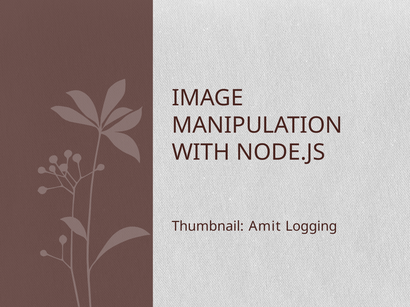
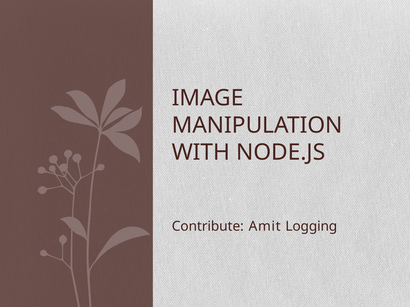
Thumbnail: Thumbnail -> Contribute
